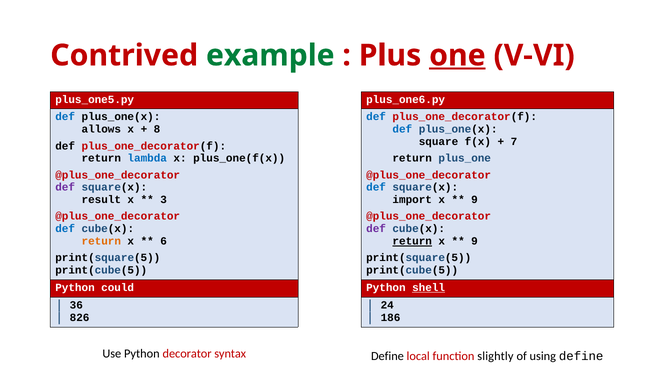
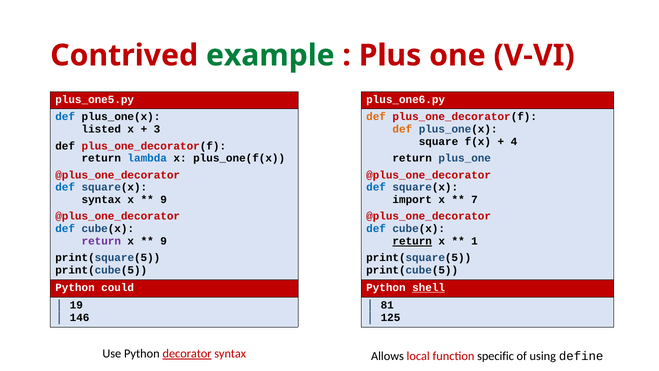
one underline: present -> none
def at (376, 117) colour: blue -> orange
allows: allows -> listed
8: 8 -> 3
def at (402, 129) colour: blue -> orange
7: 7 -> 4
def at (65, 187) colour: purple -> blue
result at (101, 200): result -> syntax
3 at (164, 200): 3 -> 9
9 at (475, 200): 9 -> 7
def at (376, 229) colour: purple -> blue
return at (101, 241) colour: orange -> purple
6 at (164, 241): 6 -> 9
9 at (475, 241): 9 -> 1
36: 36 -> 19
24: 24 -> 81
826: 826 -> 146
186: 186 -> 125
decorator underline: none -> present
syntax Define: Define -> Allows
slightly: slightly -> specific
